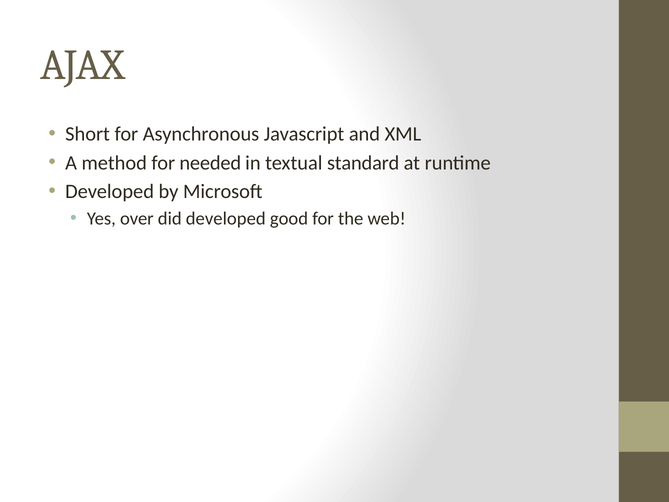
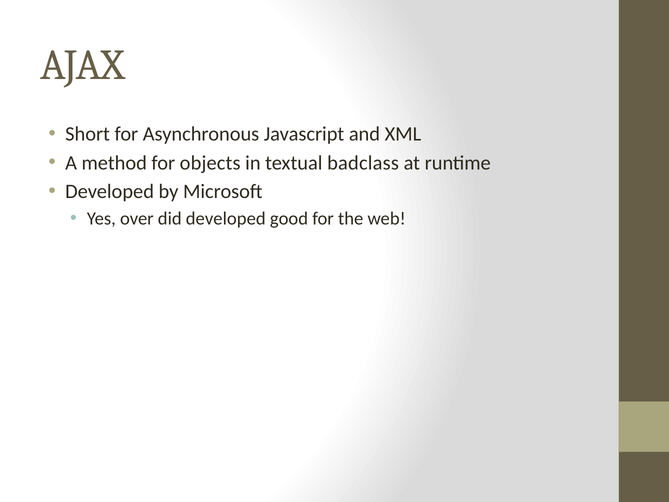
needed: needed -> objects
standard: standard -> badclass
